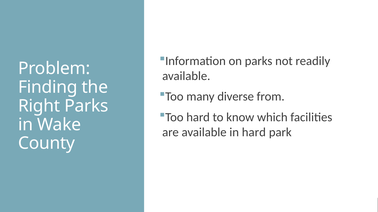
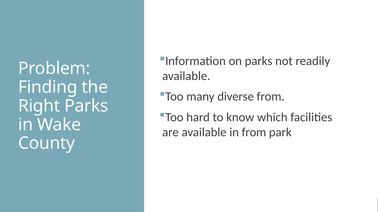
in hard: hard -> from
